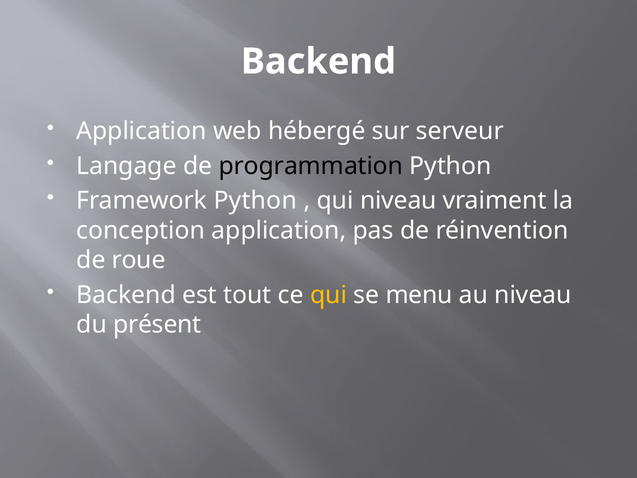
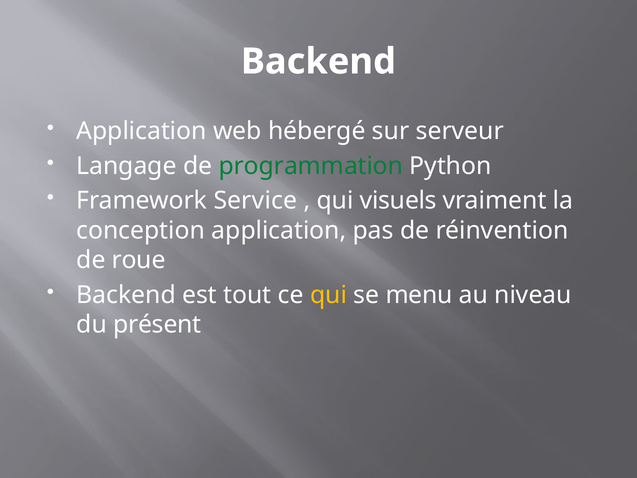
programmation colour: black -> green
Framework Python: Python -> Service
qui niveau: niveau -> visuels
